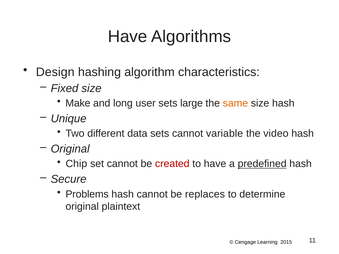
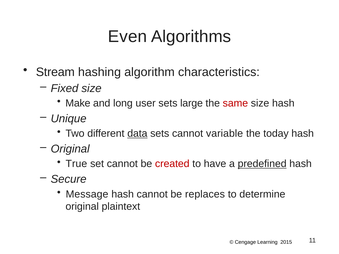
Have at (128, 36): Have -> Even
Design: Design -> Stream
same colour: orange -> red
data underline: none -> present
video: video -> today
Chip: Chip -> True
Problems: Problems -> Message
